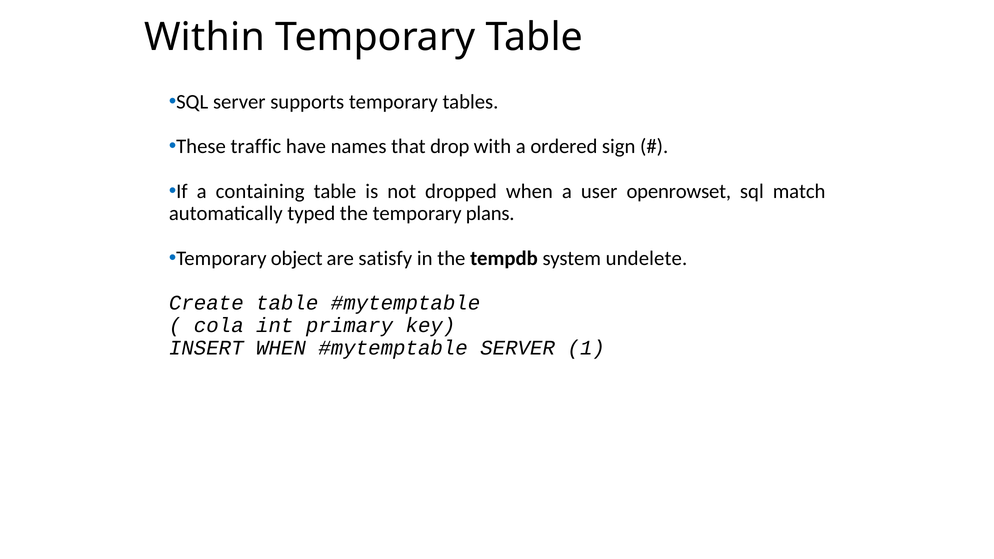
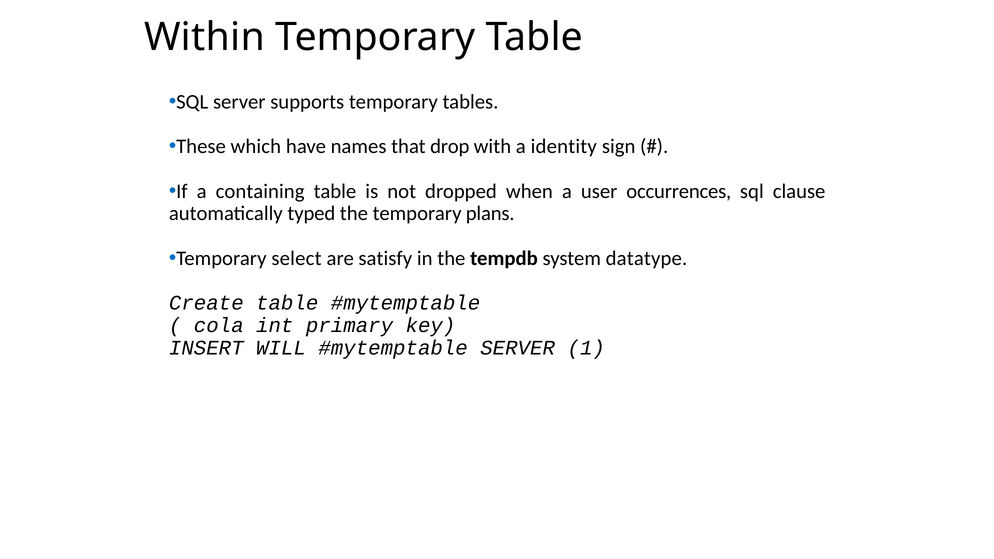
traffic: traffic -> which
ordered: ordered -> identity
openrowset: openrowset -> occurrences
match: match -> clause
object: object -> select
undelete: undelete -> datatype
INSERT WHEN: WHEN -> WILL
